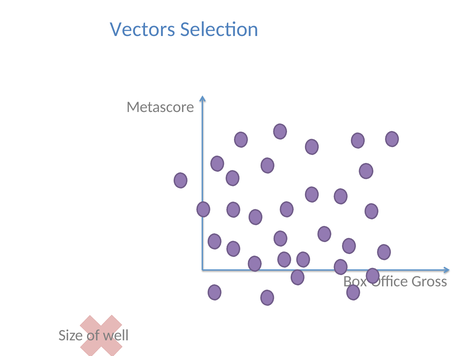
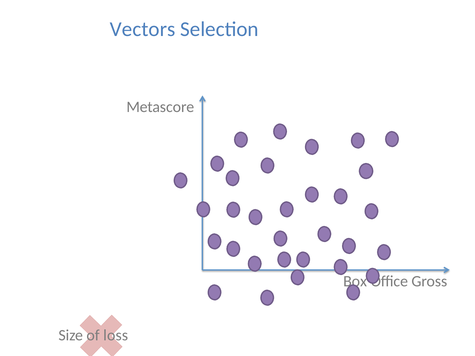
well: well -> loss
